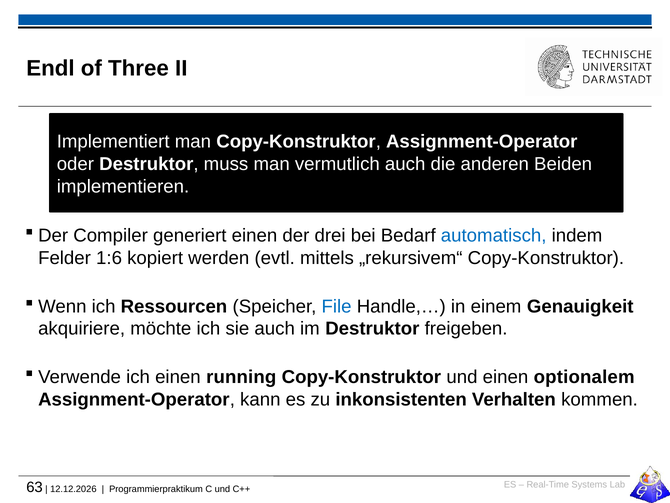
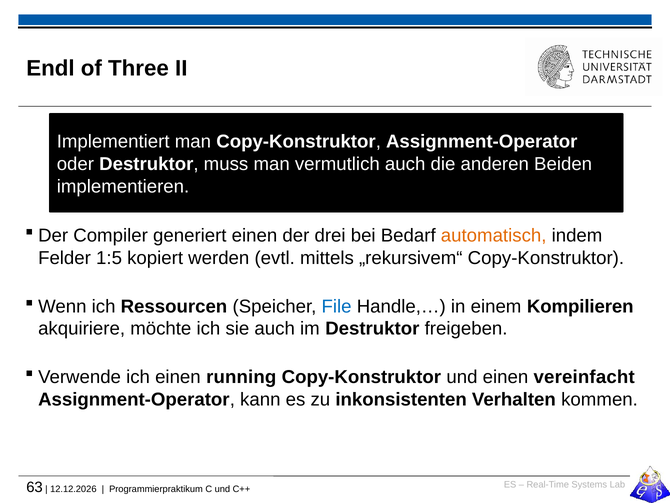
automatisch colour: blue -> orange
1:6: 1:6 -> 1:5
Genauigkeit: Genauigkeit -> Kompilieren
optionalem: optionalem -> vereinfacht
